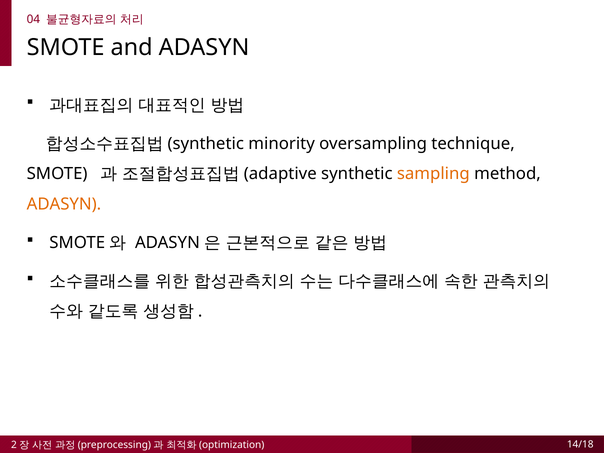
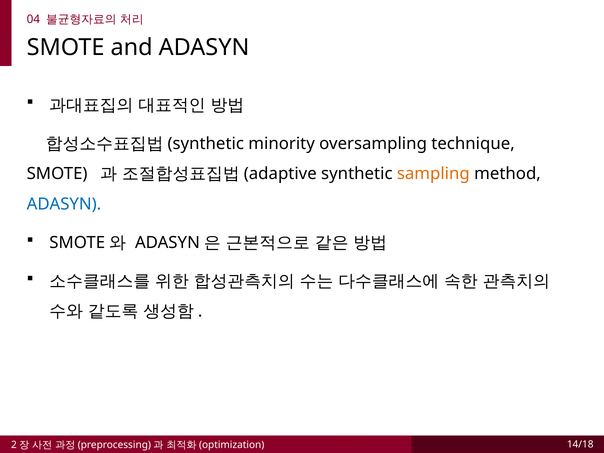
ADASYN at (64, 204) colour: orange -> blue
